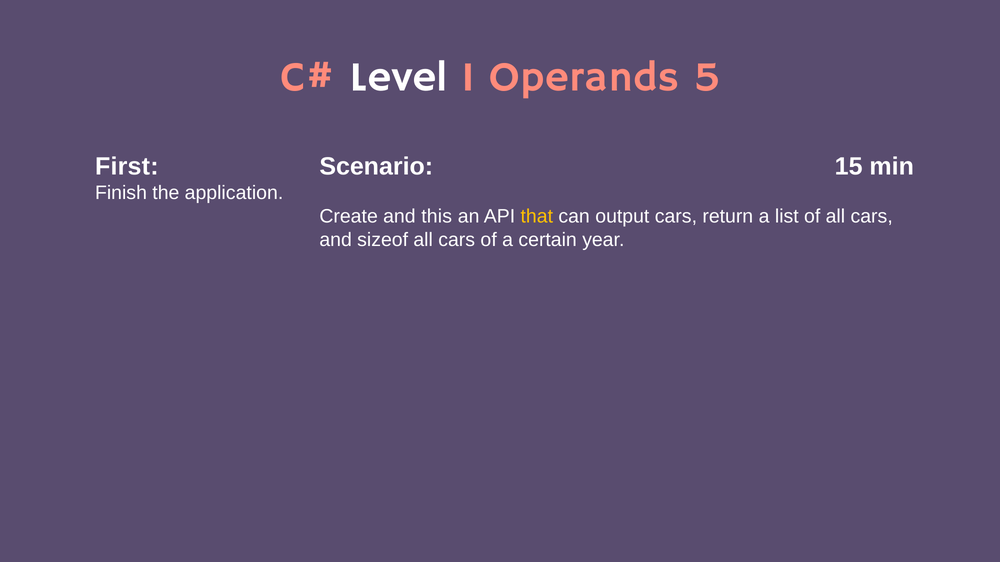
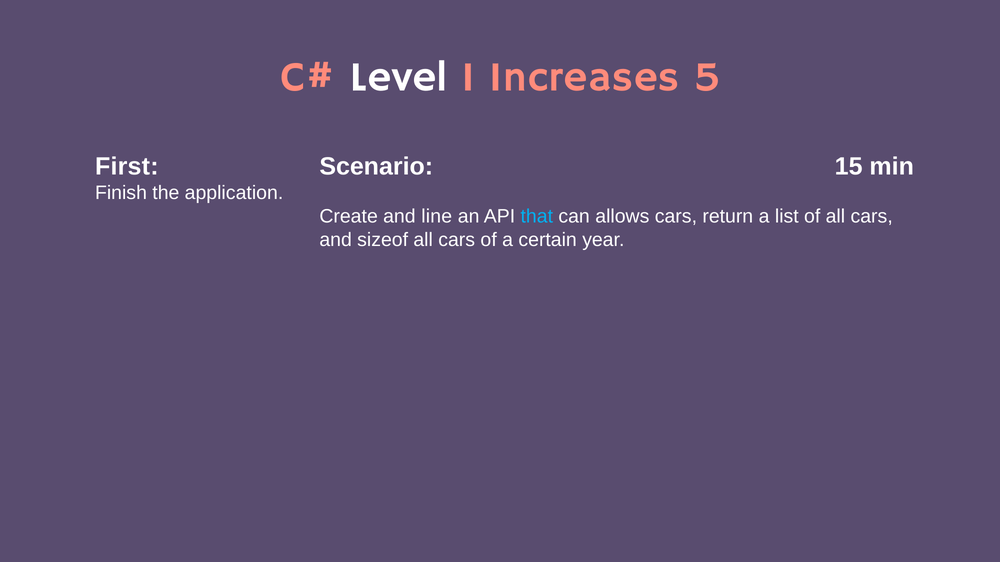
Operands: Operands -> Increases
this: this -> line
that colour: yellow -> light blue
output: output -> allows
